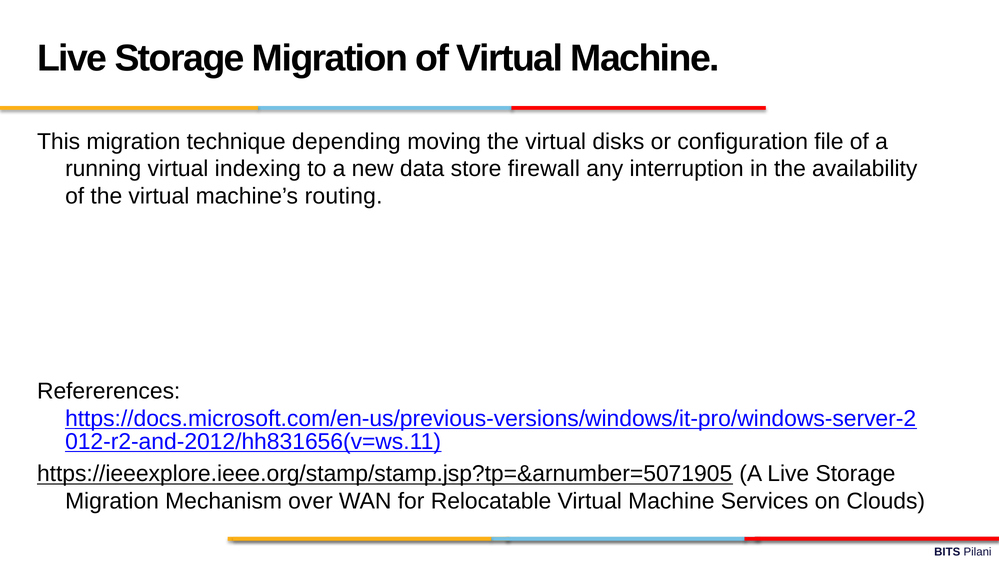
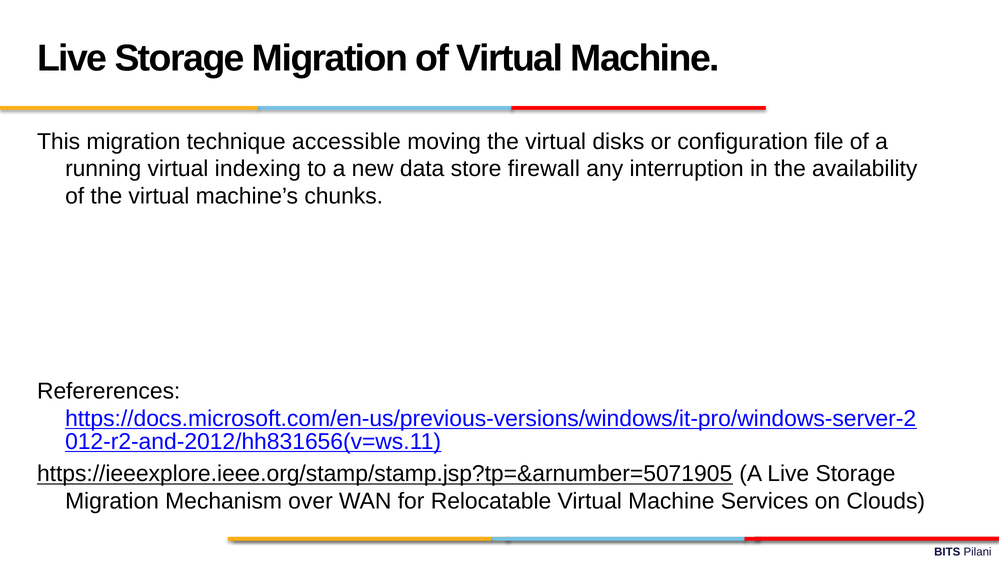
depending: depending -> accessible
routing: routing -> chunks
